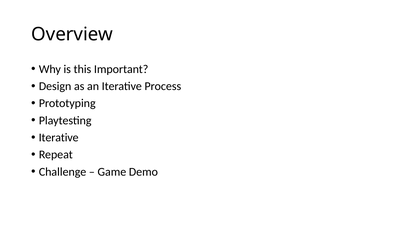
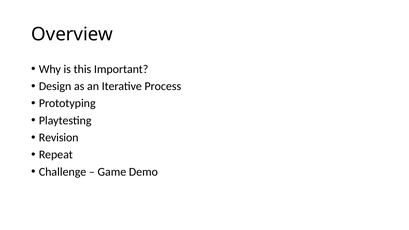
Iterative at (59, 138): Iterative -> Revision
